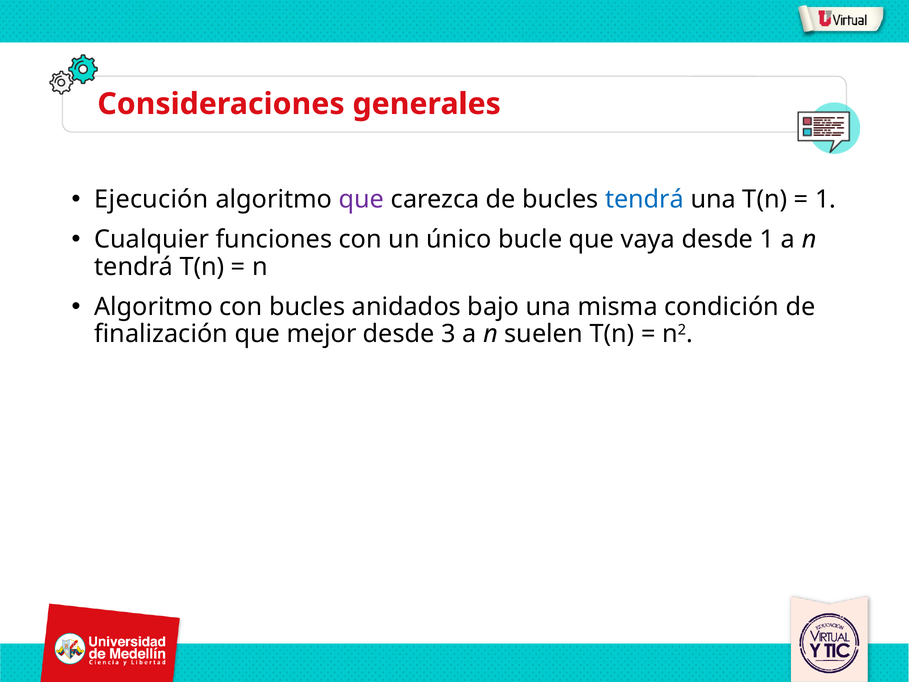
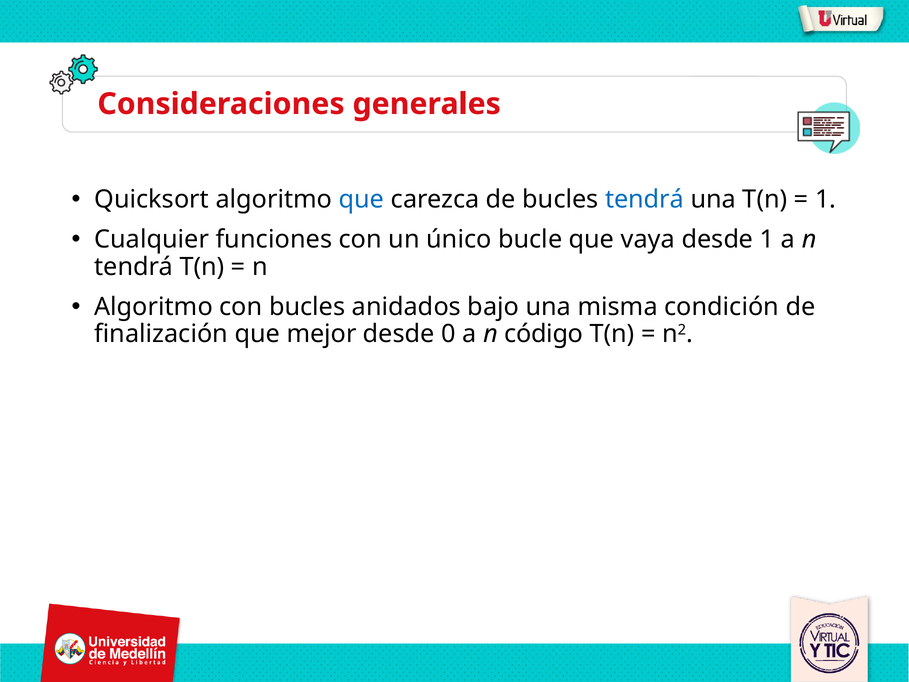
Ejecución: Ejecución -> Quicksort
que at (362, 200) colour: purple -> blue
3: 3 -> 0
suelen: suelen -> código
